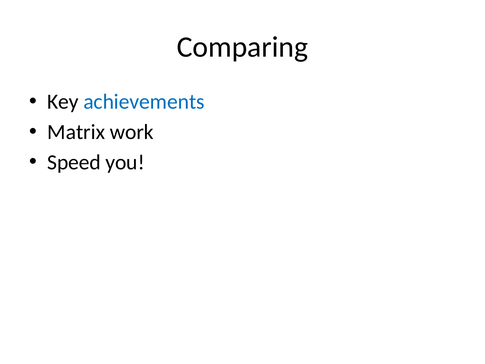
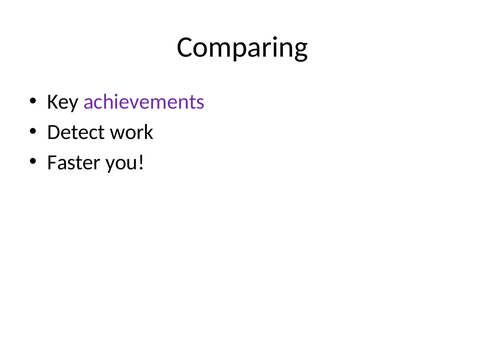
achievements colour: blue -> purple
Matrix: Matrix -> Detect
Speed: Speed -> Faster
